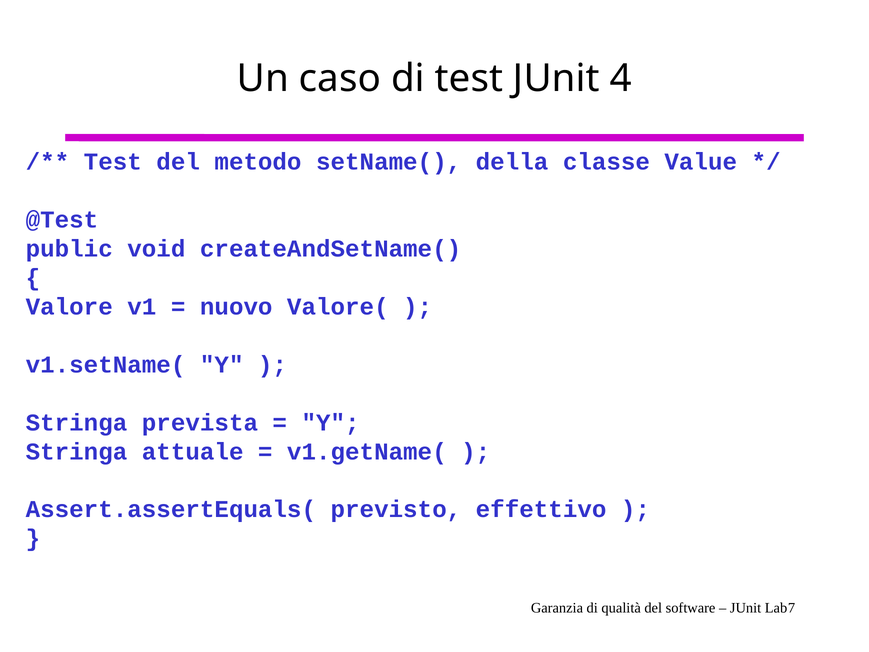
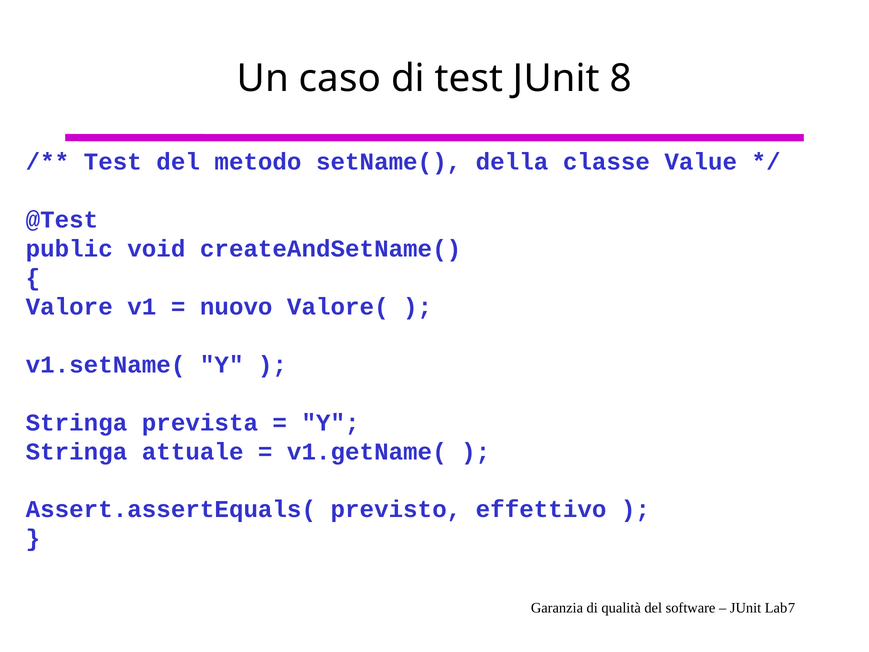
4: 4 -> 8
